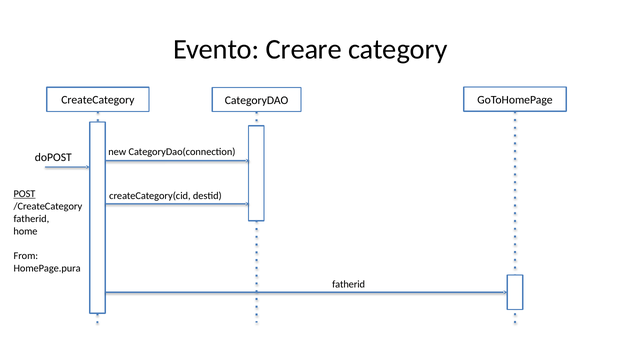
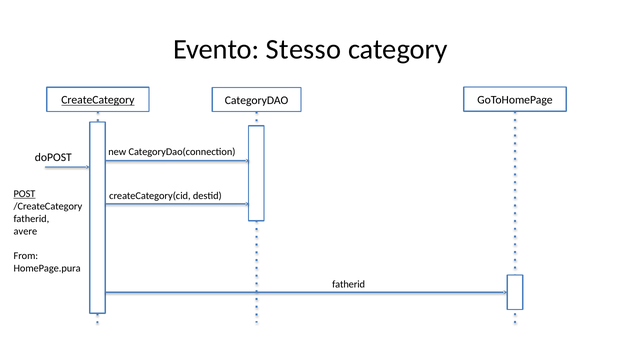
Creare: Creare -> Stesso
CreateCategory underline: none -> present
home: home -> avere
